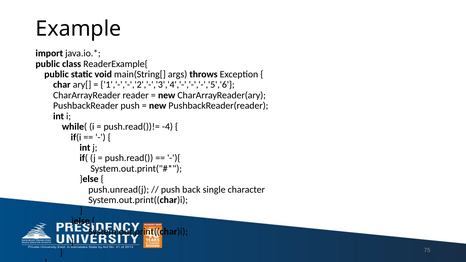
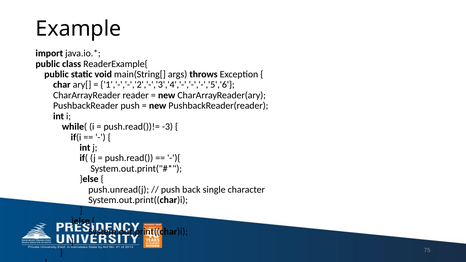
-4: -4 -> -3
